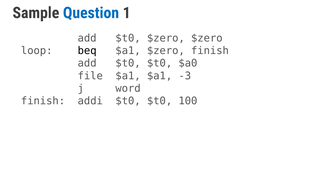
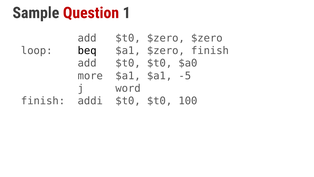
Question colour: blue -> red
file: file -> more
-3: -3 -> -5
